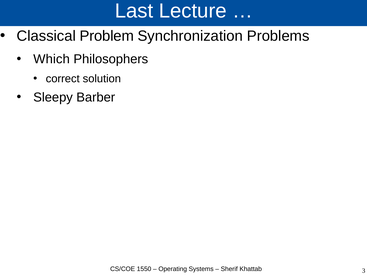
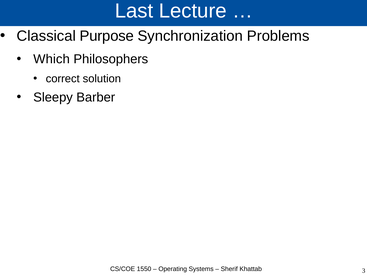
Problem: Problem -> Purpose
